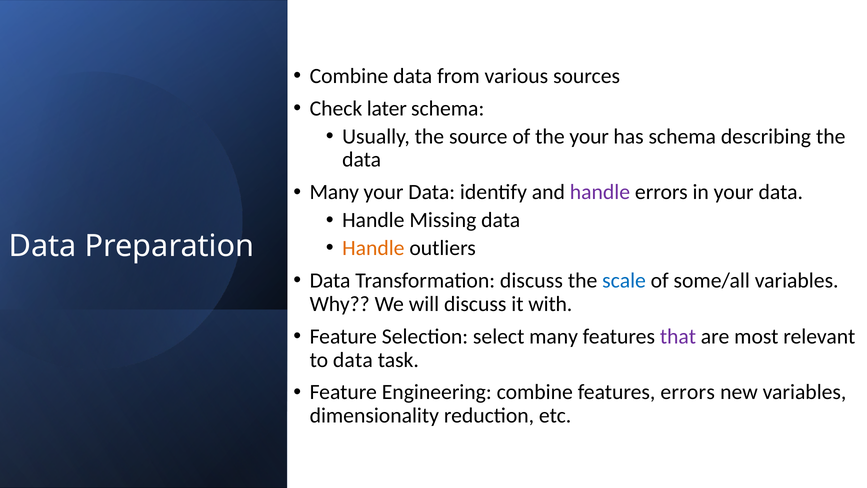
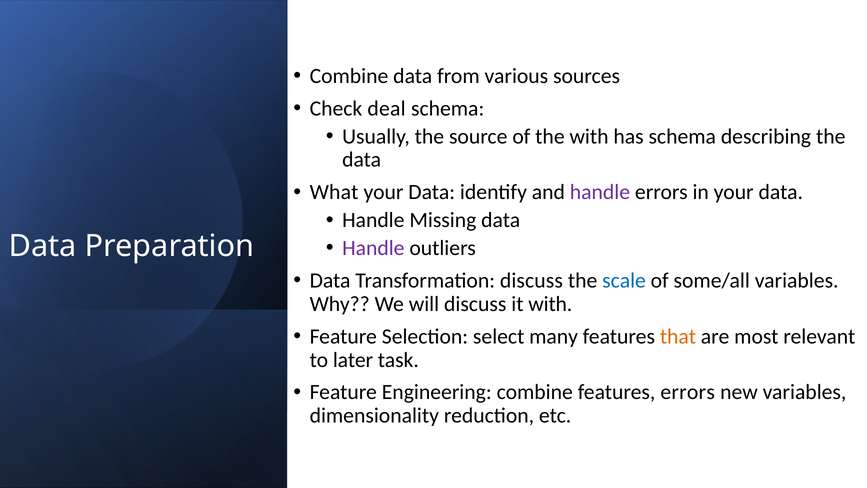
later: later -> deal
the your: your -> with
Many at (334, 192): Many -> What
Handle at (373, 248) colour: orange -> purple
that colour: purple -> orange
to data: data -> later
